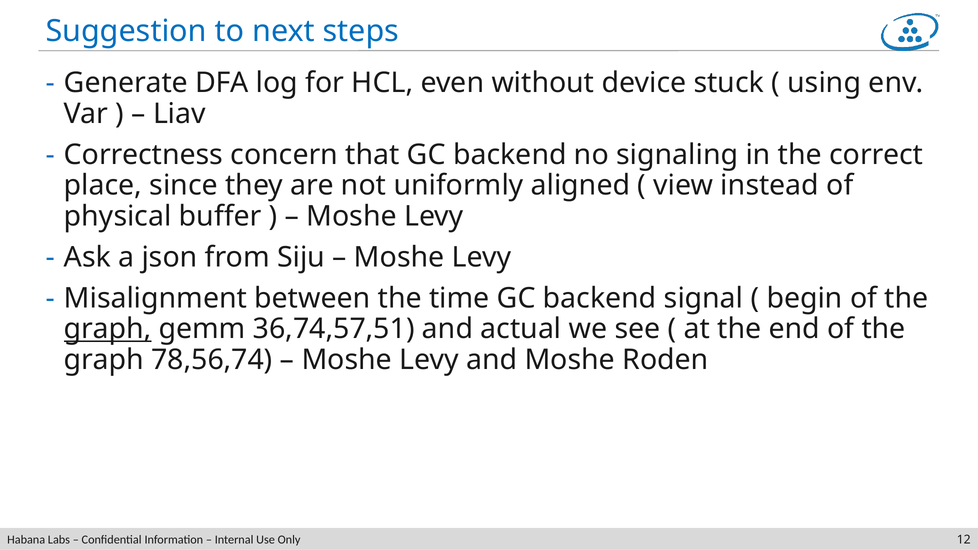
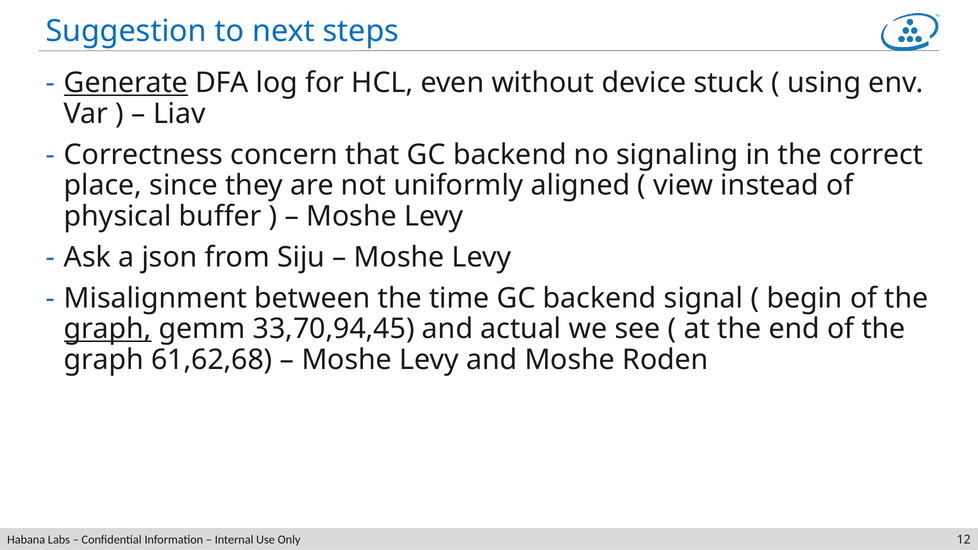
Generate underline: none -> present
36,74,57,51: 36,74,57,51 -> 33,70,94,45
78,56,74: 78,56,74 -> 61,62,68
